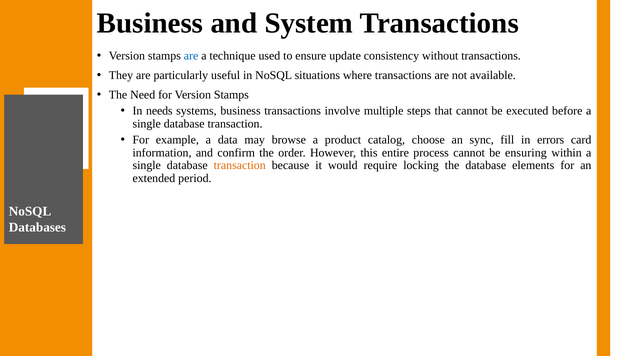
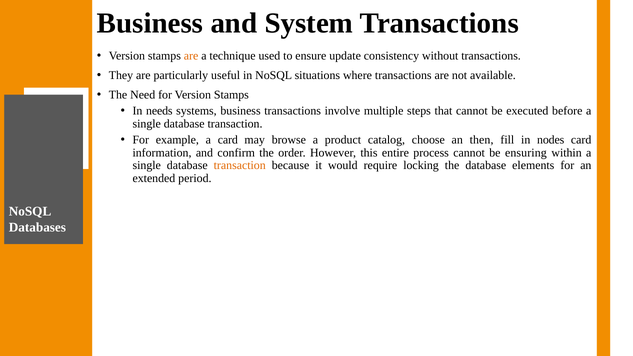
are at (191, 56) colour: blue -> orange
a data: data -> card
sync: sync -> then
errors: errors -> nodes
